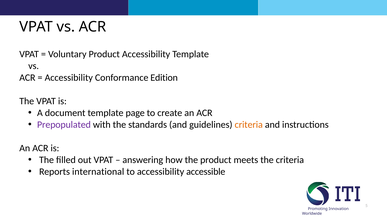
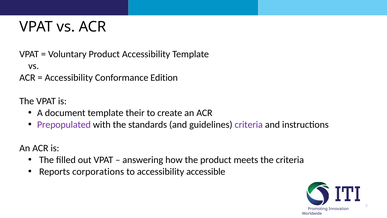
page: page -> their
criteria at (249, 124) colour: orange -> purple
international: international -> corporations
